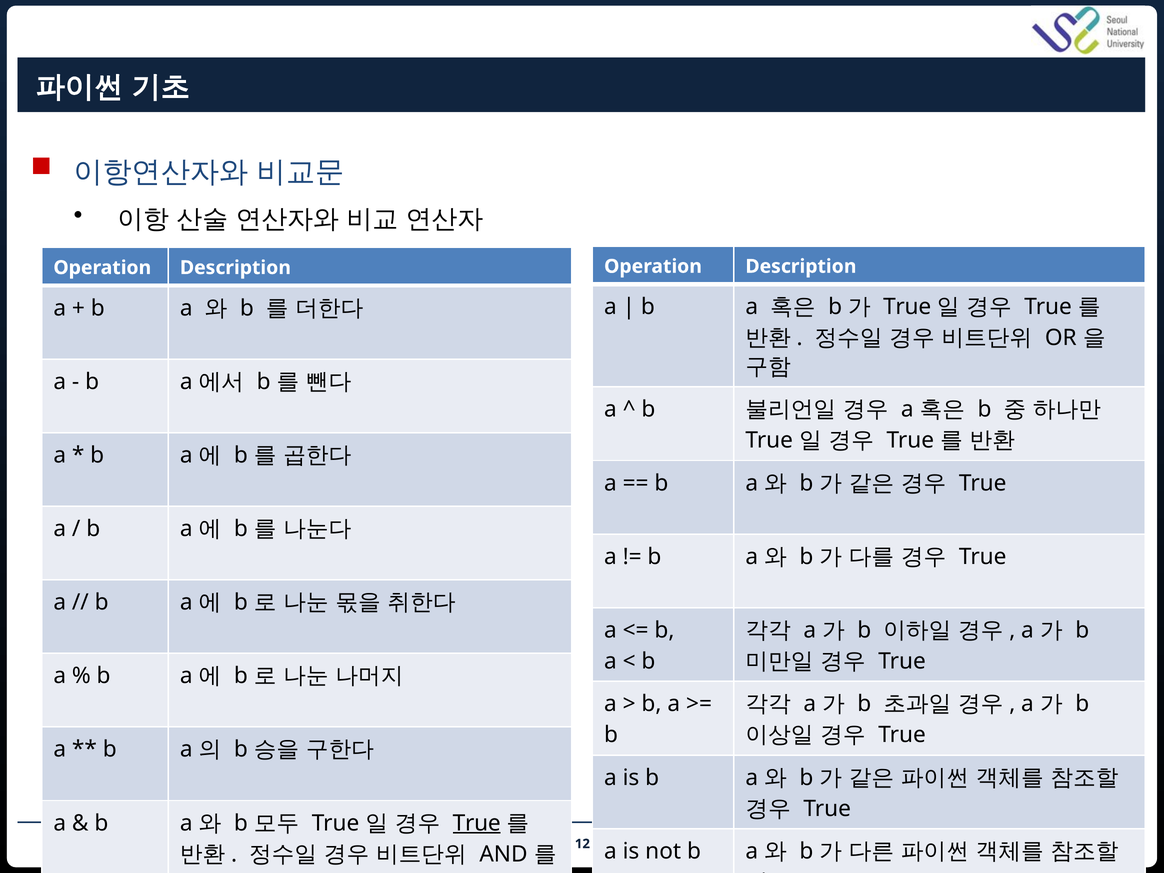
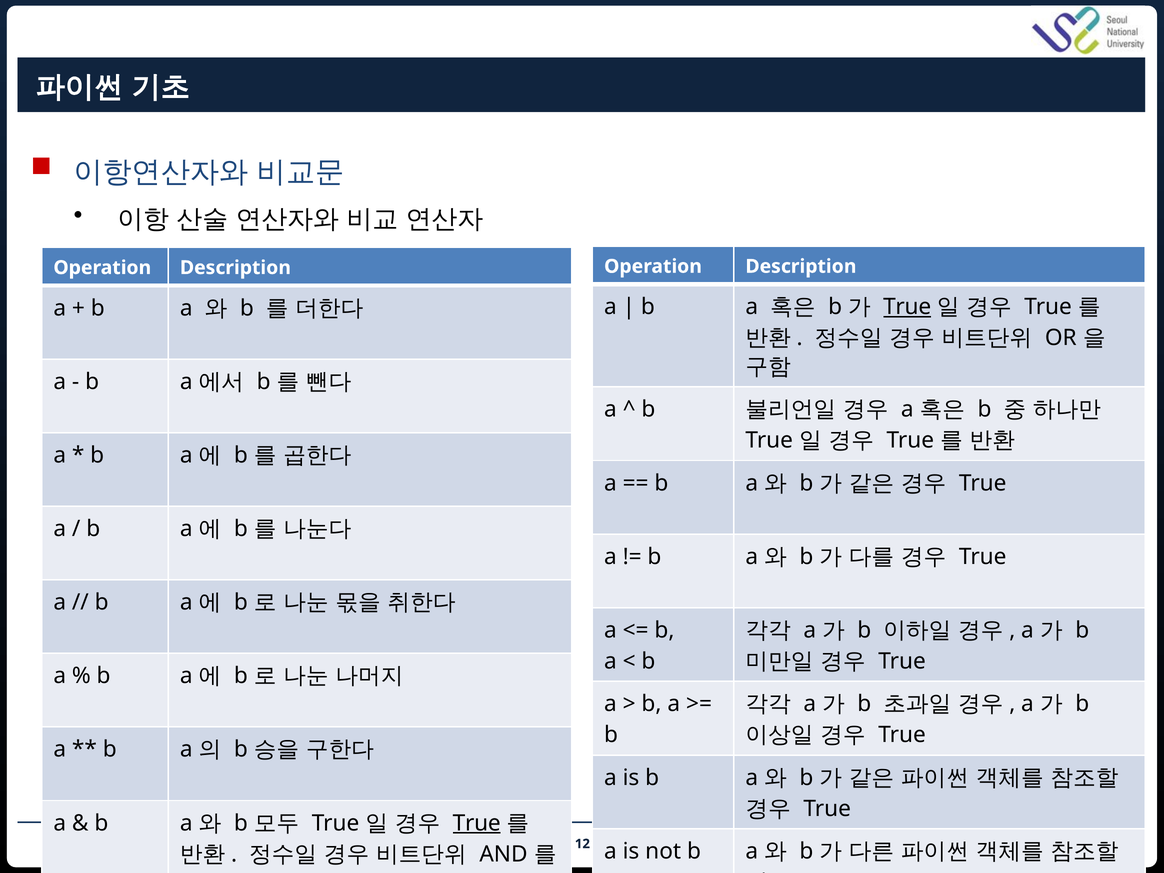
True at (907, 307) underline: none -> present
